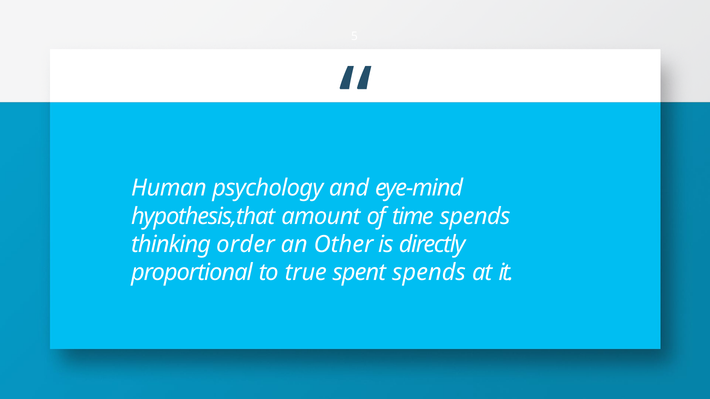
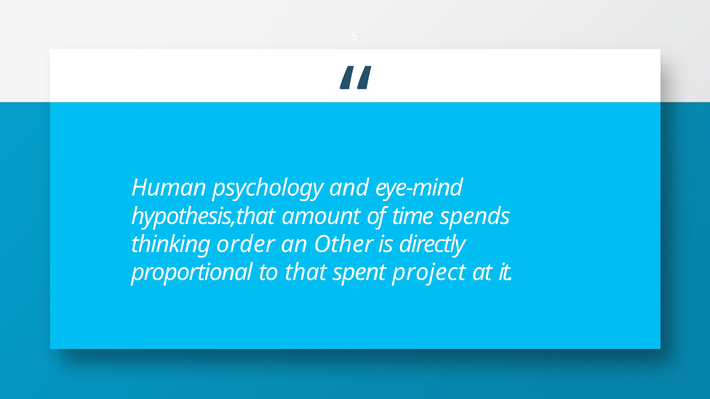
true: true -> that
spent spends: spends -> project
